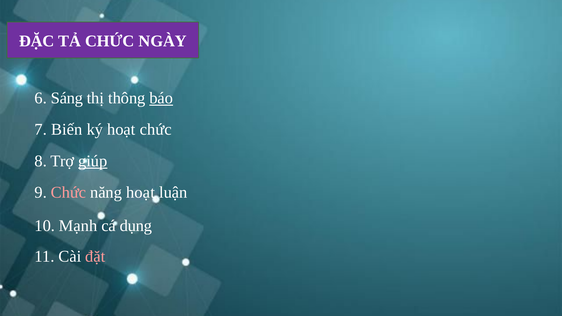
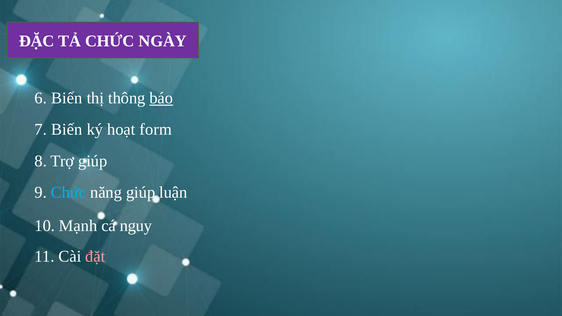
6 Sáng: Sáng -> Biến
hoạt chức: chức -> form
giúp at (93, 161) underline: present -> none
Chức at (69, 193) colour: pink -> light blue
năng hoạt: hoạt -> giúp
dụng: dụng -> nguy
